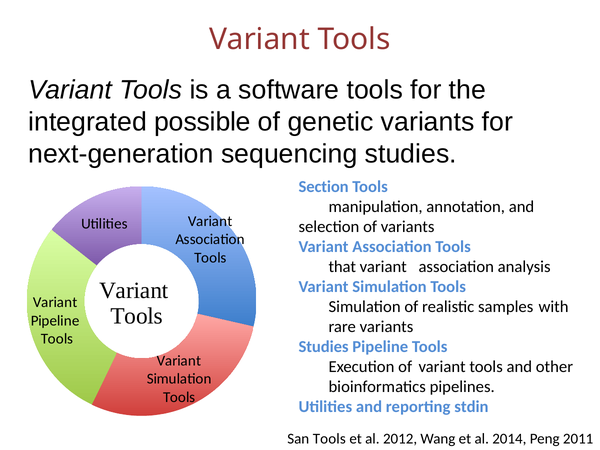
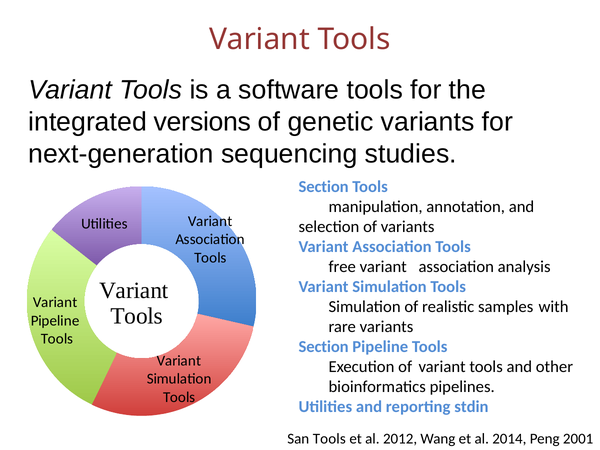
possible: possible -> versions
that: that -> free
Studies at (324, 347): Studies -> Section
2011: 2011 -> 2001
